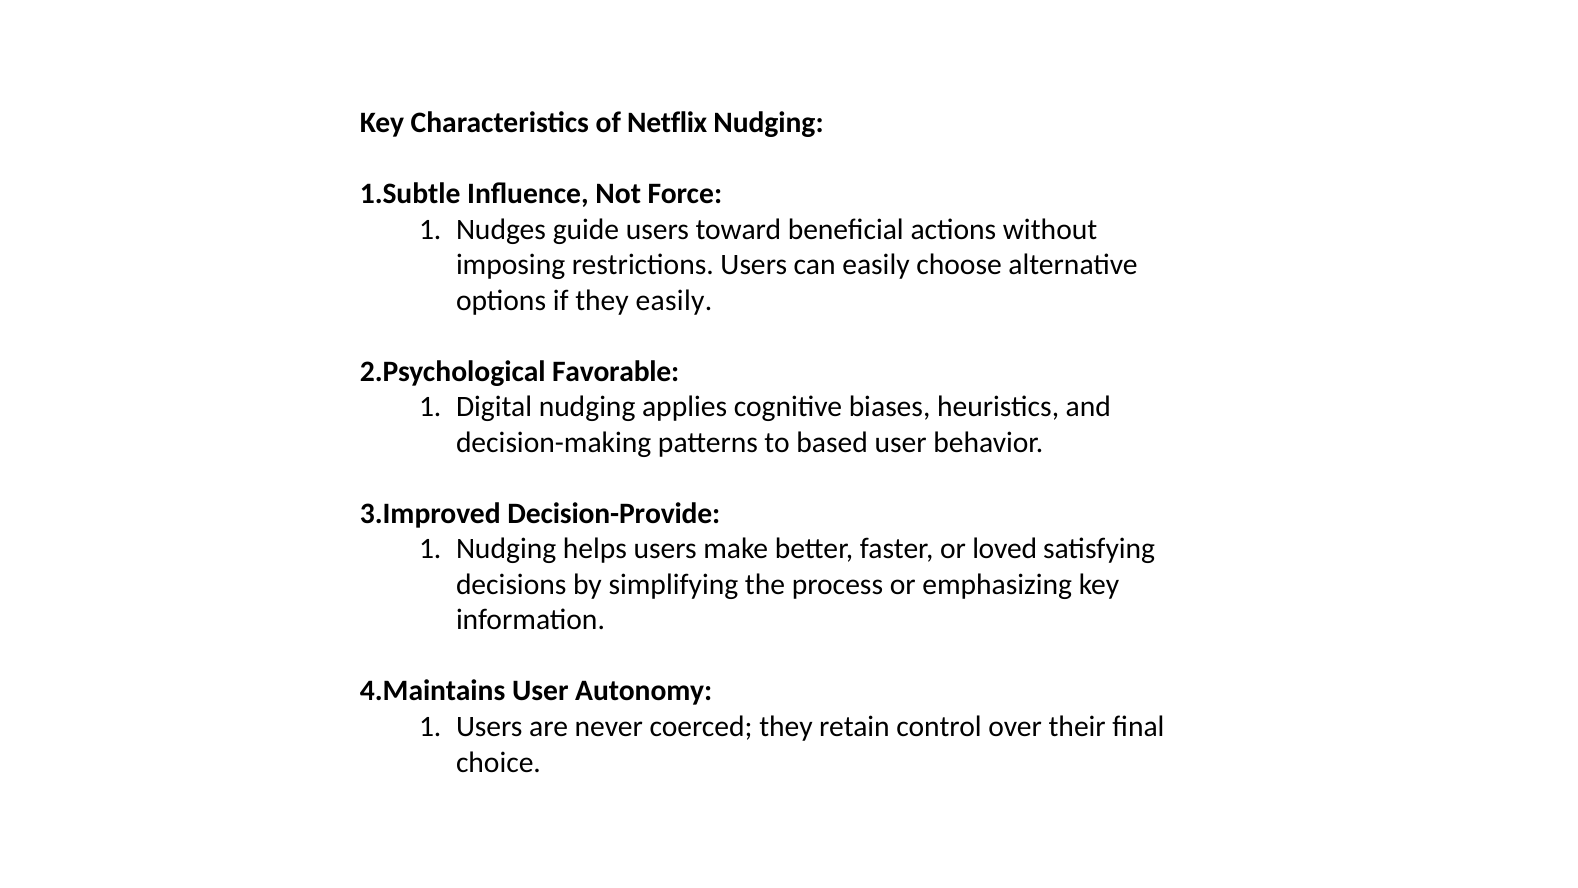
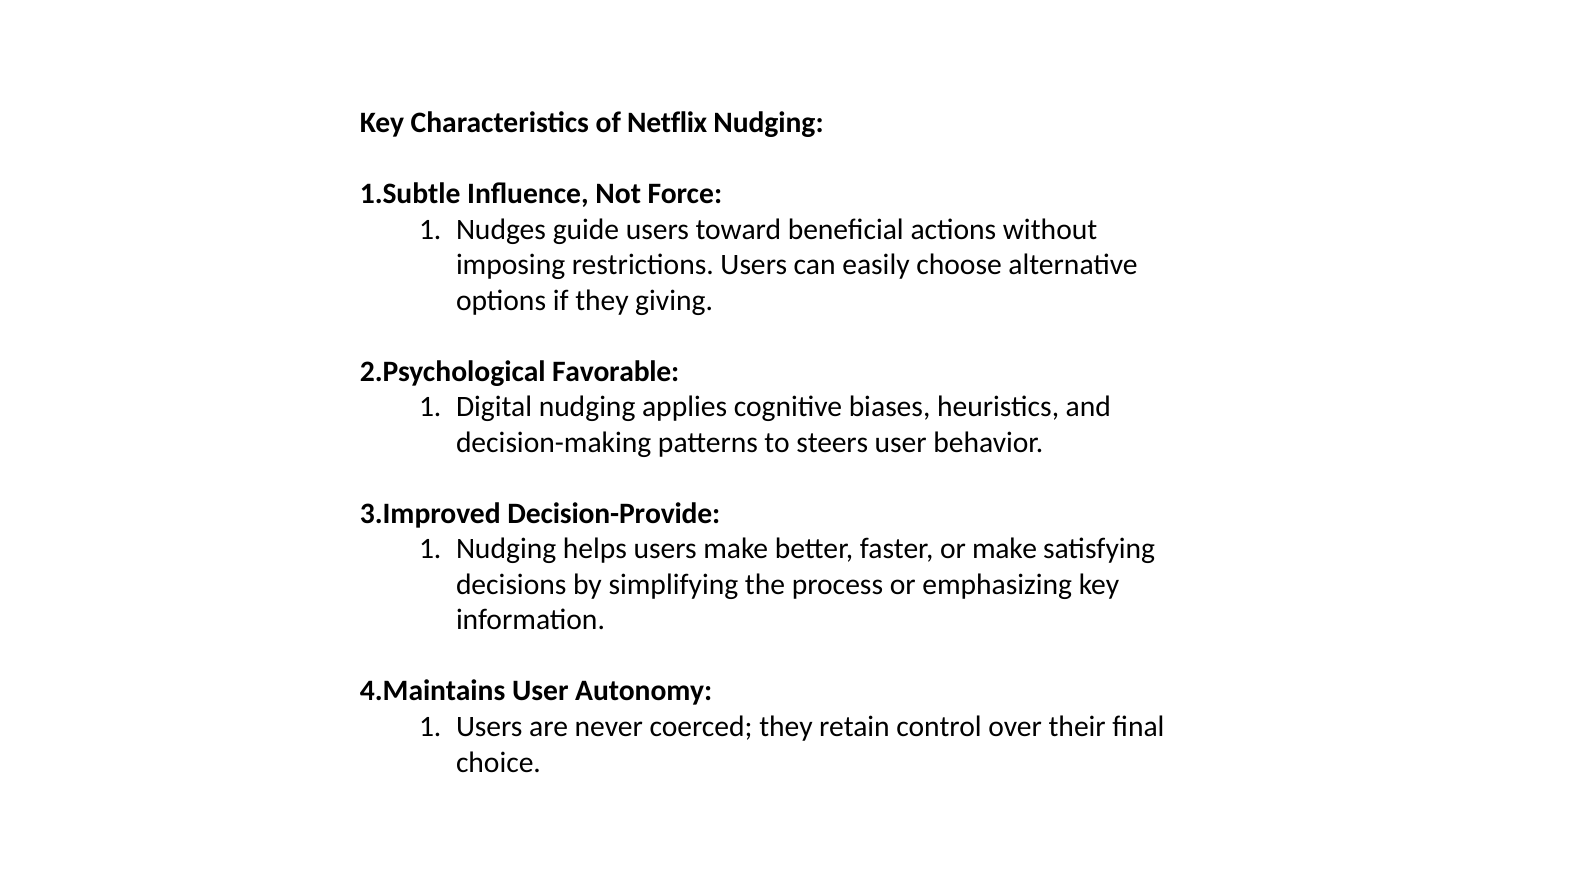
they easily: easily -> giving
based: based -> steers
or loved: loved -> make
